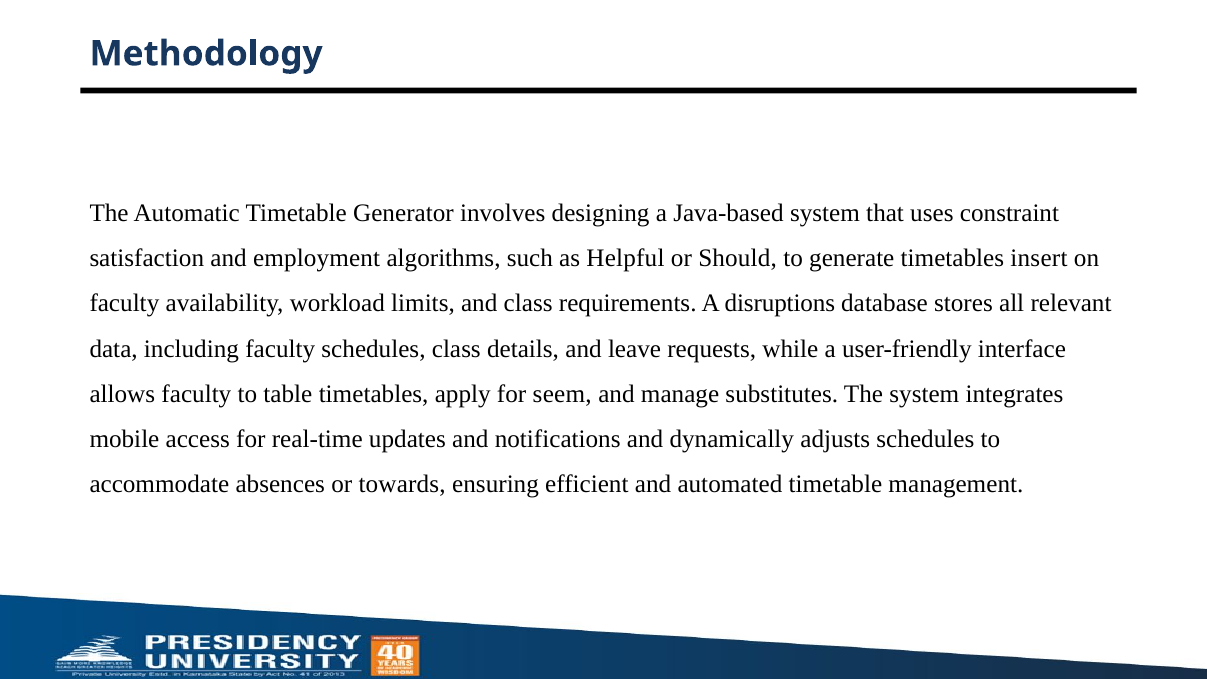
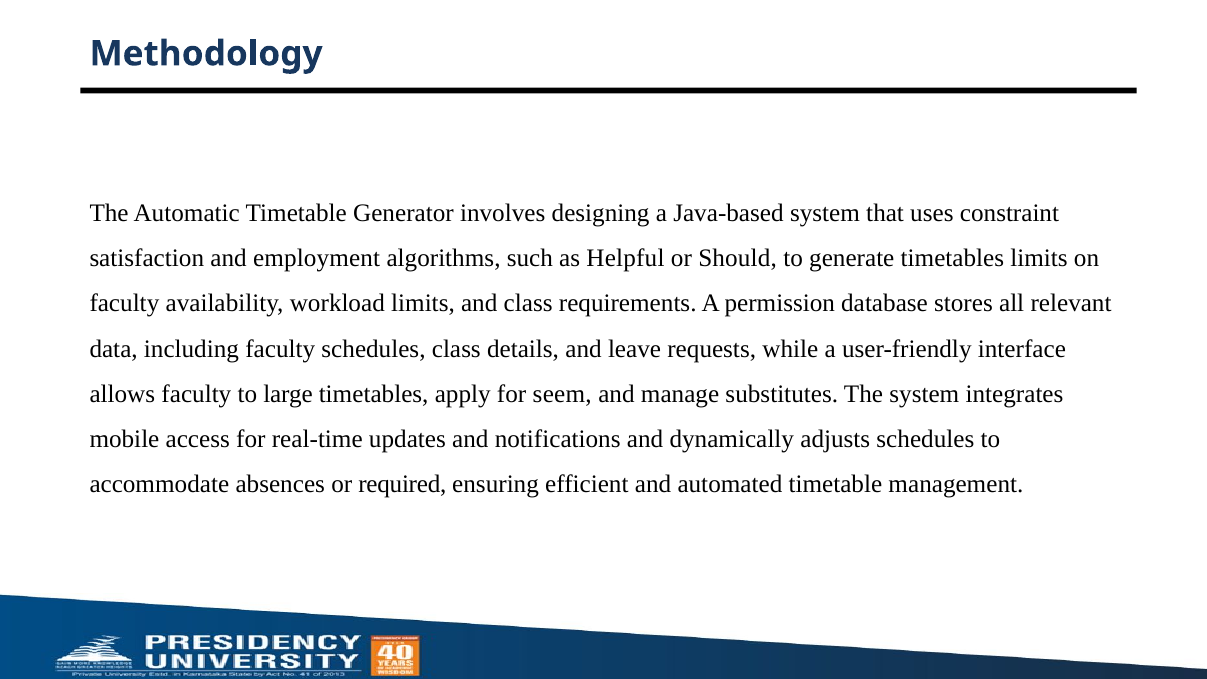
timetables insert: insert -> limits
disruptions: disruptions -> permission
table: table -> large
towards: towards -> required
